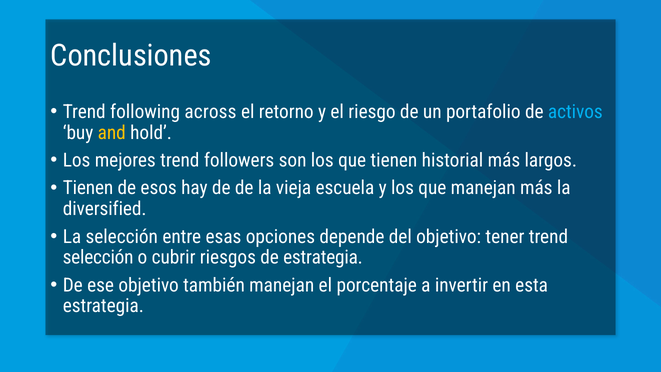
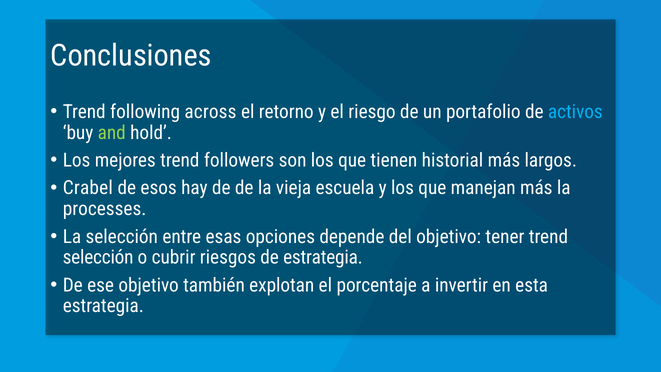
and colour: yellow -> light green
Tienen at (88, 188): Tienen -> Crabel
diversified: diversified -> processes
también manejan: manejan -> explotan
